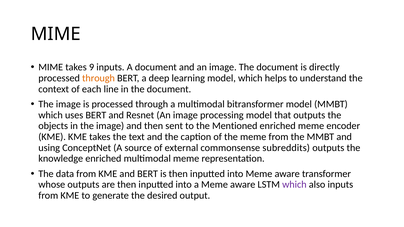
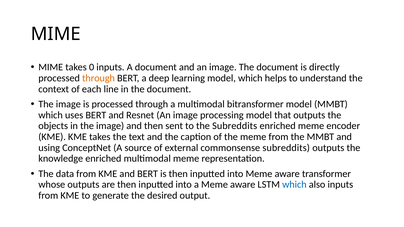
9: 9 -> 0
the Mentioned: Mentioned -> Subreddits
which at (294, 185) colour: purple -> blue
